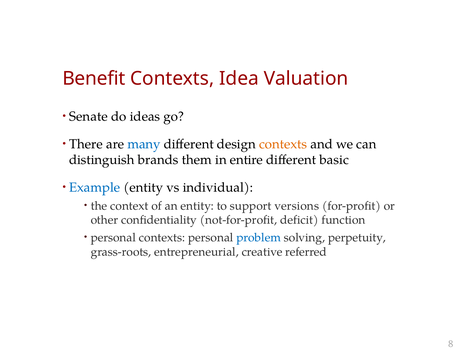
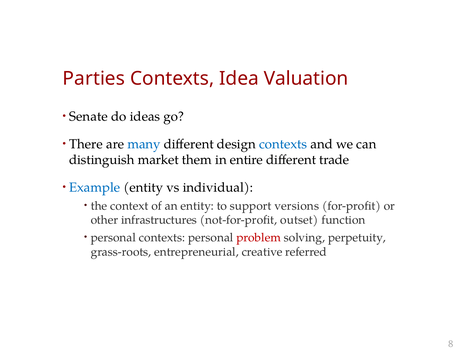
Benefit: Benefit -> Parties
contexts at (283, 144) colour: orange -> blue
brands: brands -> market
basic: basic -> trade
confidentiality: confidentiality -> infrastructures
deficit: deficit -> outset
problem colour: blue -> red
